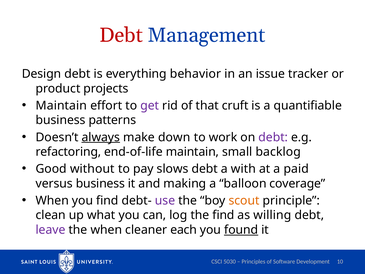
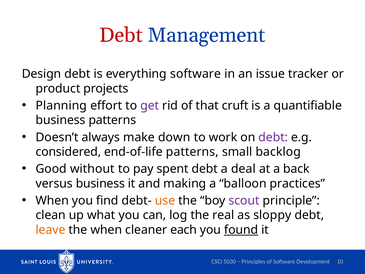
everything behavior: behavior -> software
Maintain at (61, 105): Maintain -> Planning
always underline: present -> none
refactoring: refactoring -> considered
end-of-life maintain: maintain -> patterns
slows: slows -> spent
with: with -> deal
paid: paid -> back
coverage: coverage -> practices
use colour: purple -> orange
scout colour: orange -> purple
the find: find -> real
willing: willing -> sloppy
leave colour: purple -> orange
